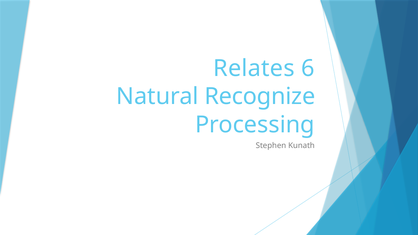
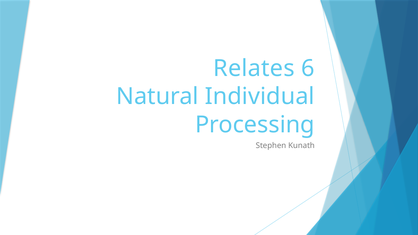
Recognize: Recognize -> Individual
